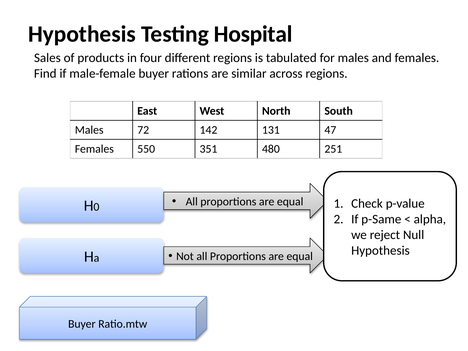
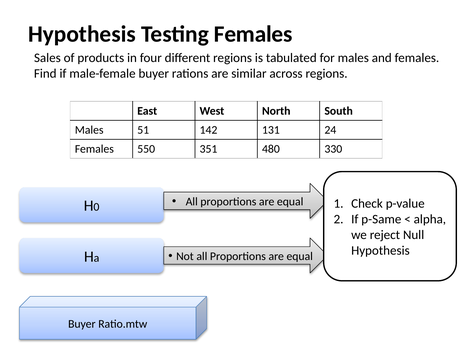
Testing Hospital: Hospital -> Females
72: 72 -> 51
47: 47 -> 24
251: 251 -> 330
